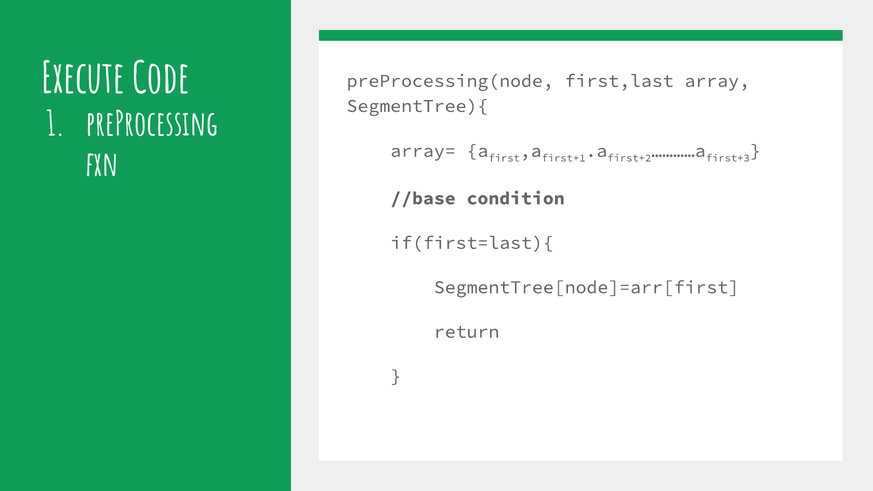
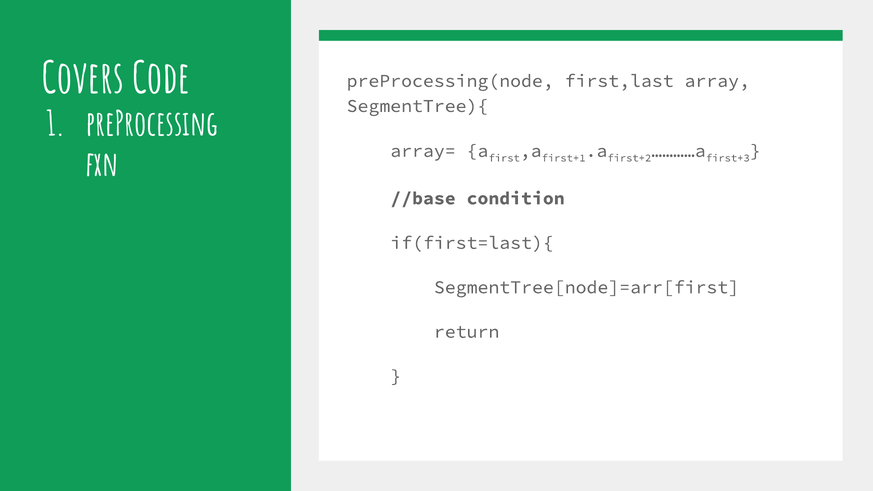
Execute: Execute -> Covers
